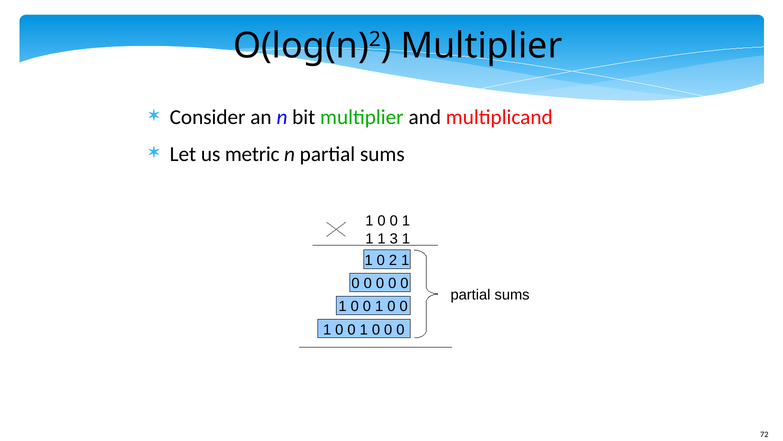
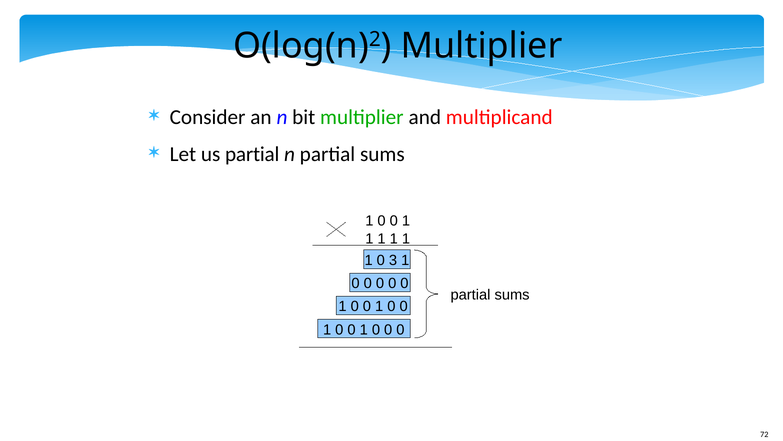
us metric: metric -> partial
3 at (394, 238): 3 -> 1
0 2: 2 -> 3
